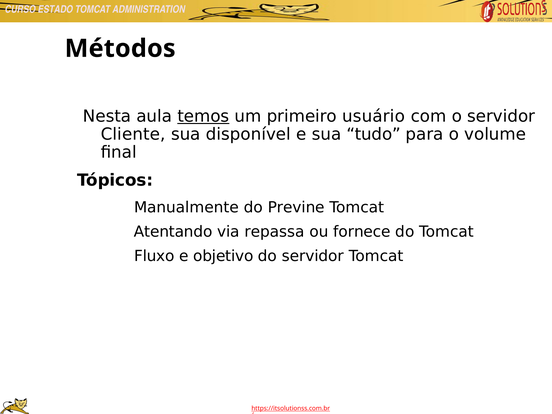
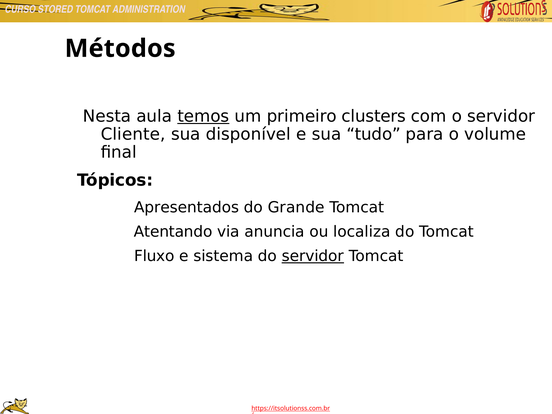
ESTADO: ESTADO -> STORED
usuário: usuário -> clusters
Manualmente: Manualmente -> Apresentados
Previne: Previne -> Grande
repassa: repassa -> anuncia
fornece: fornece -> localiza
objetivo: objetivo -> sistema
servidor at (313, 256) underline: none -> present
